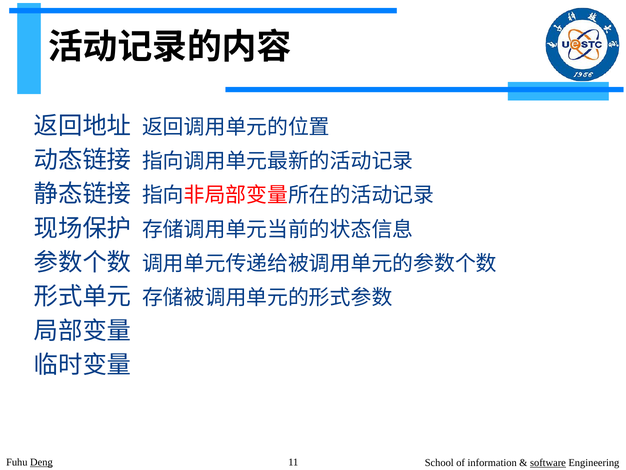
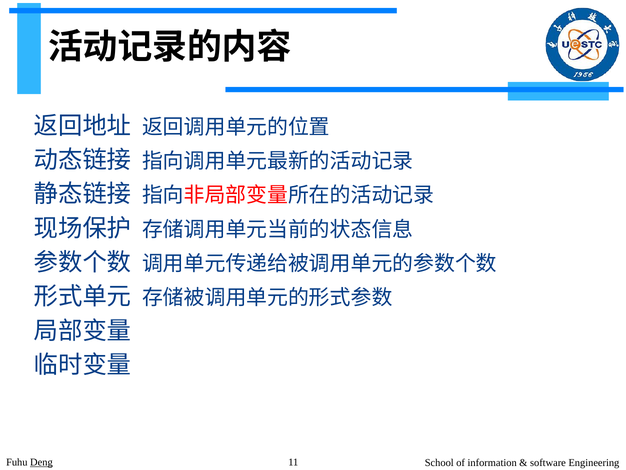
software underline: present -> none
